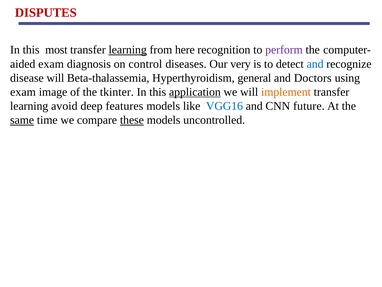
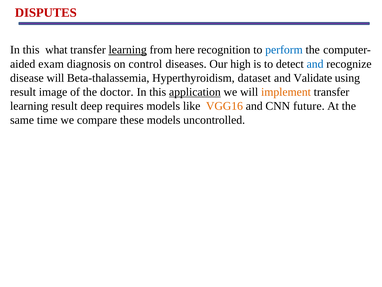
most: most -> what
perform colour: purple -> blue
very: very -> high
general: general -> dataset
Doctors: Doctors -> Validate
exam at (23, 92): exam -> result
tkinter: tkinter -> doctor
learning avoid: avoid -> result
features: features -> requires
VGG16 colour: blue -> orange
same underline: present -> none
these underline: present -> none
